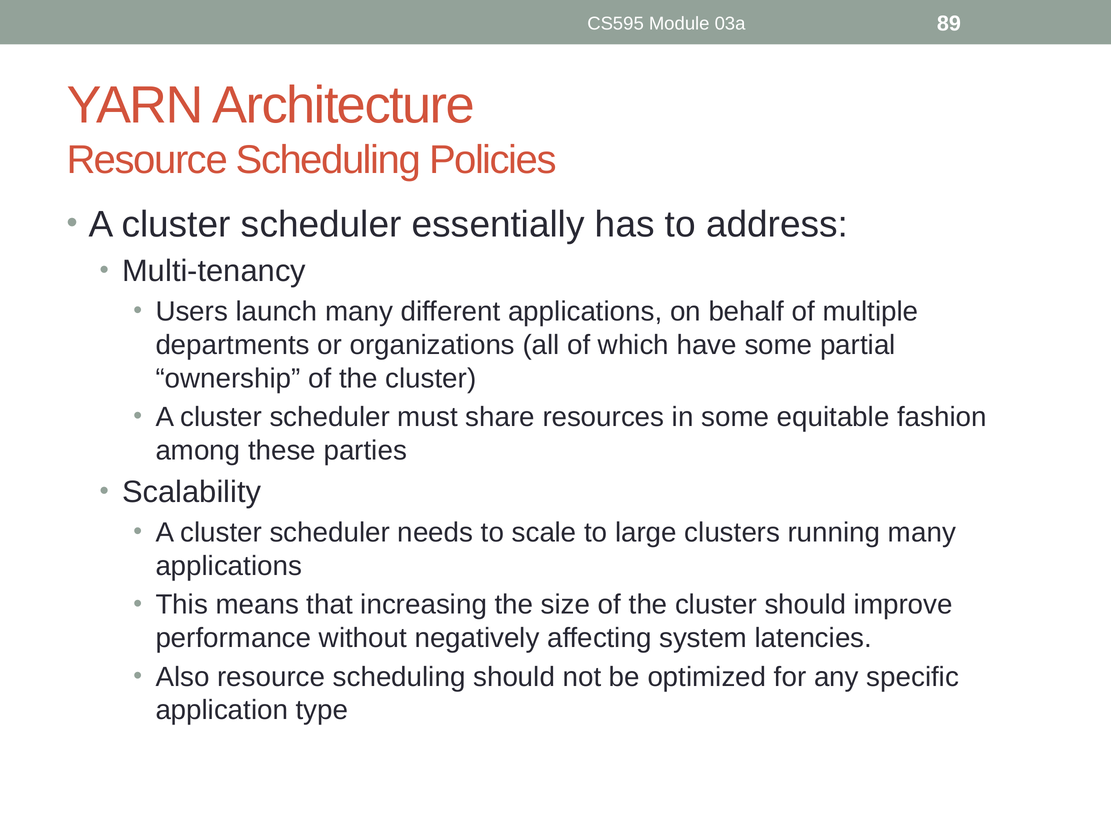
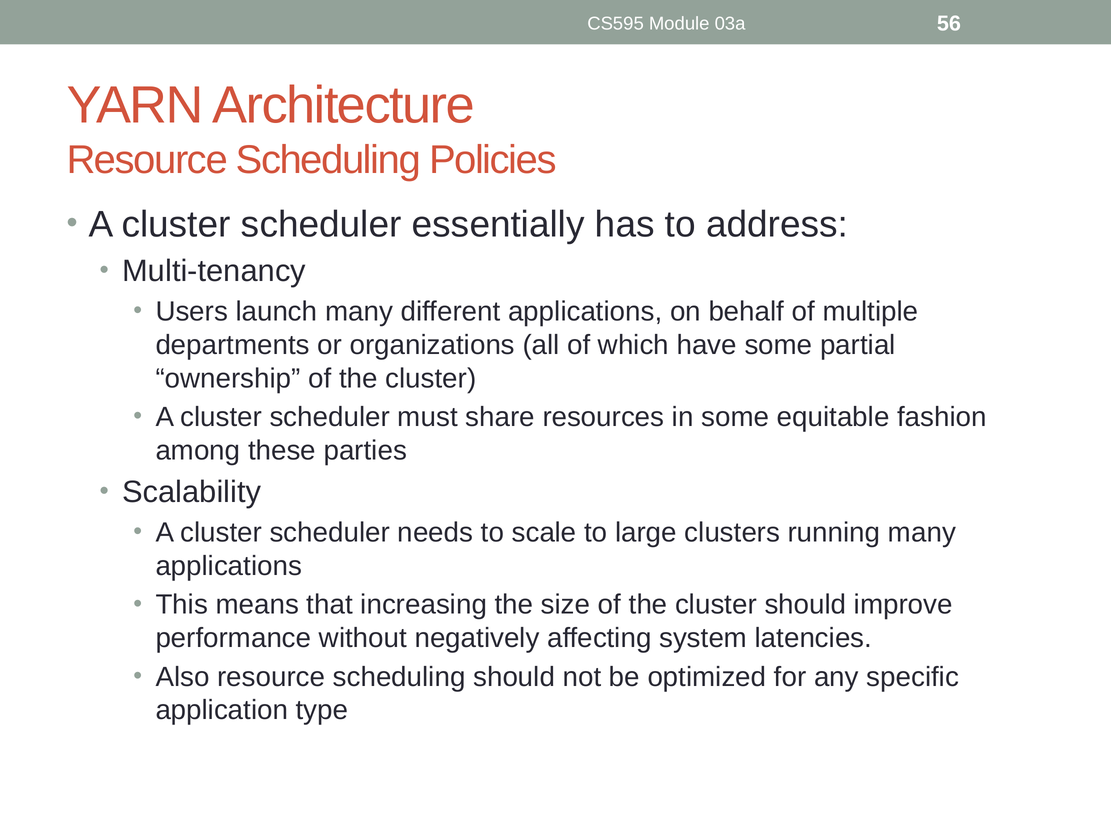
89: 89 -> 56
